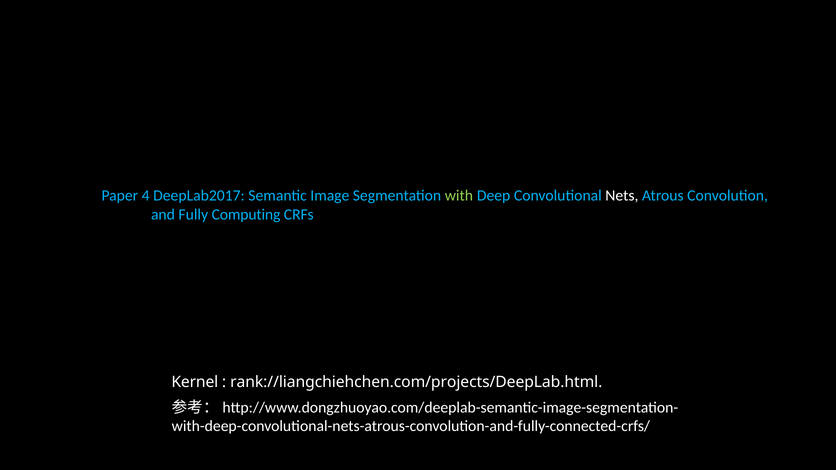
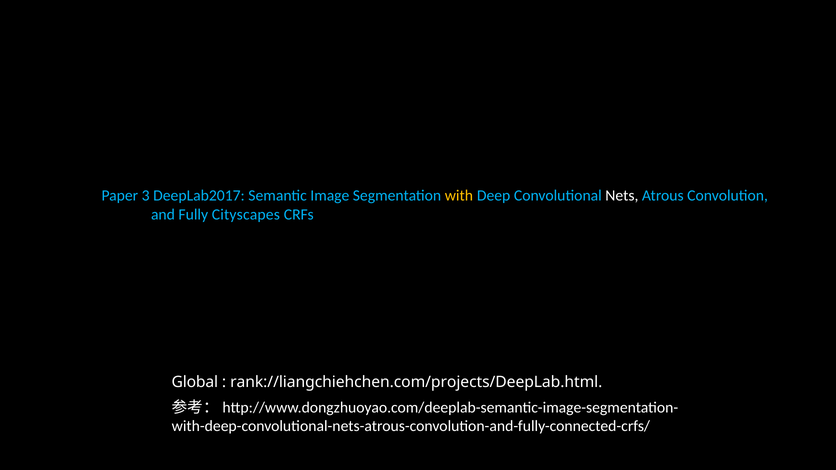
4: 4 -> 3
with colour: light green -> yellow
Computing: Computing -> Cityscapes
Kernel: Kernel -> Global
